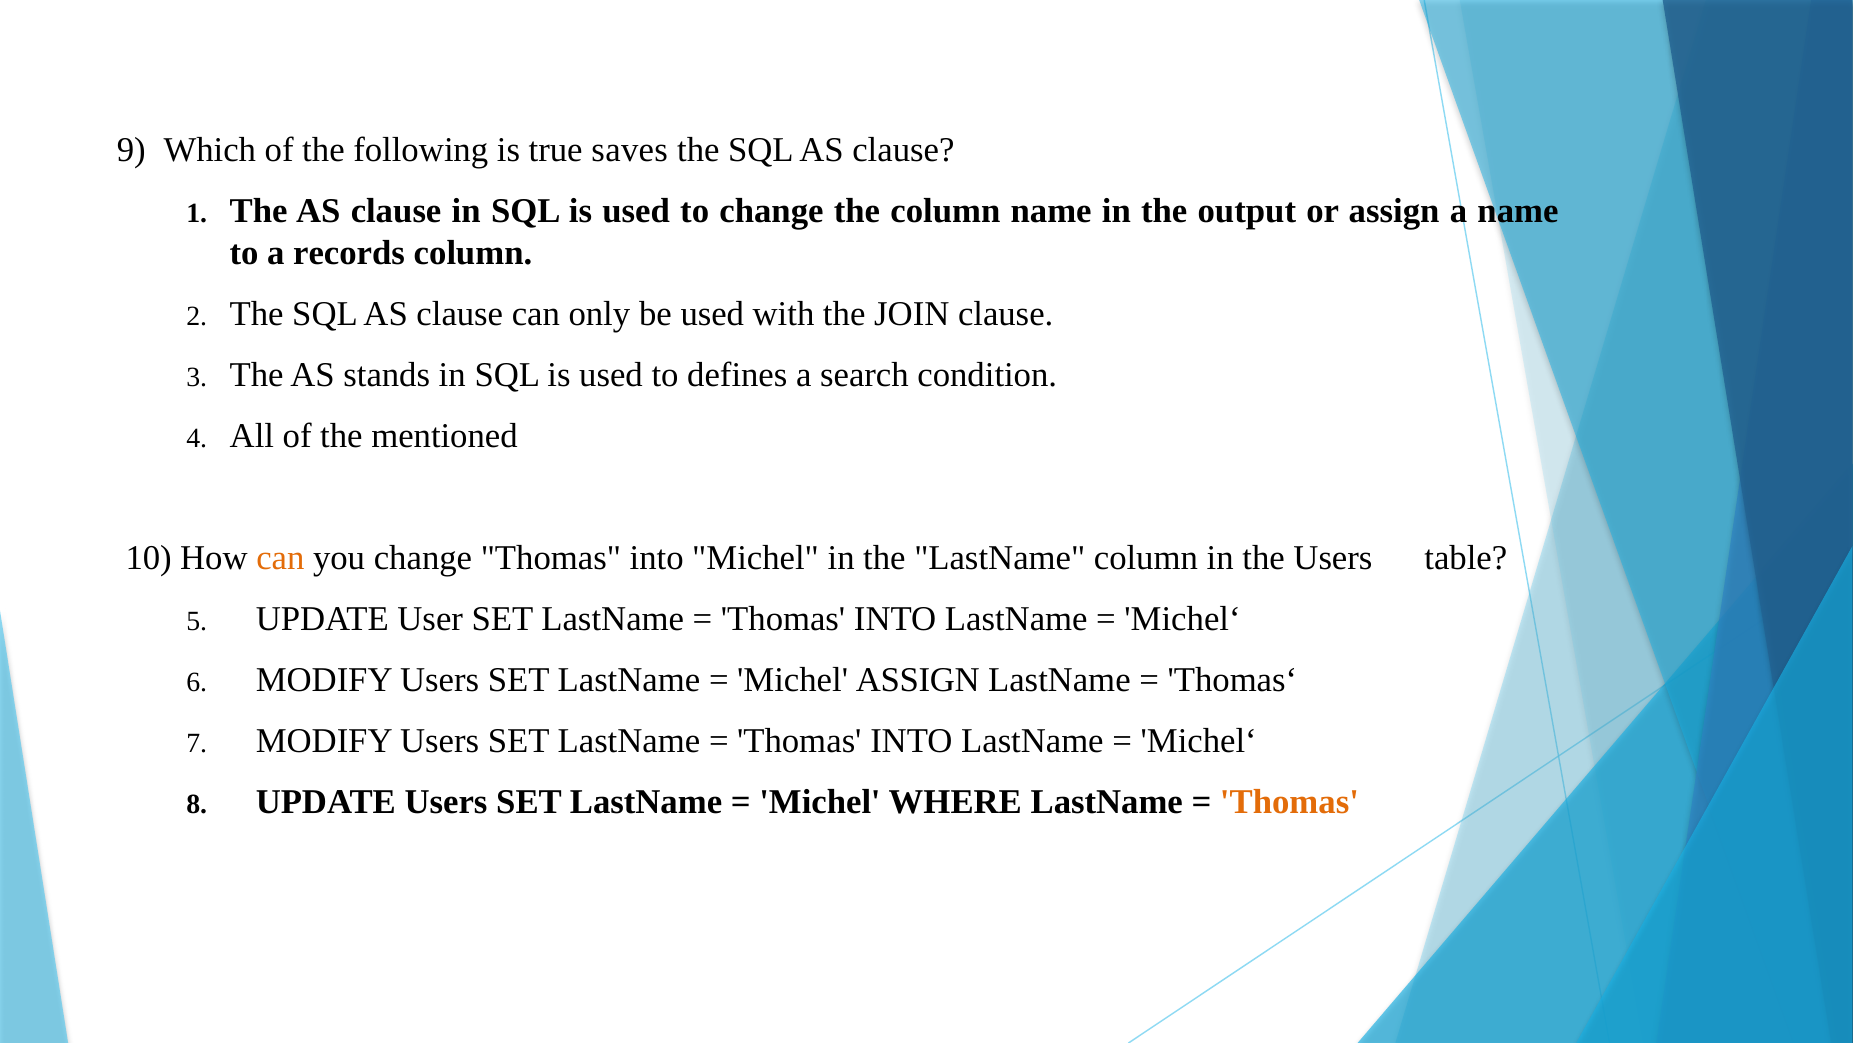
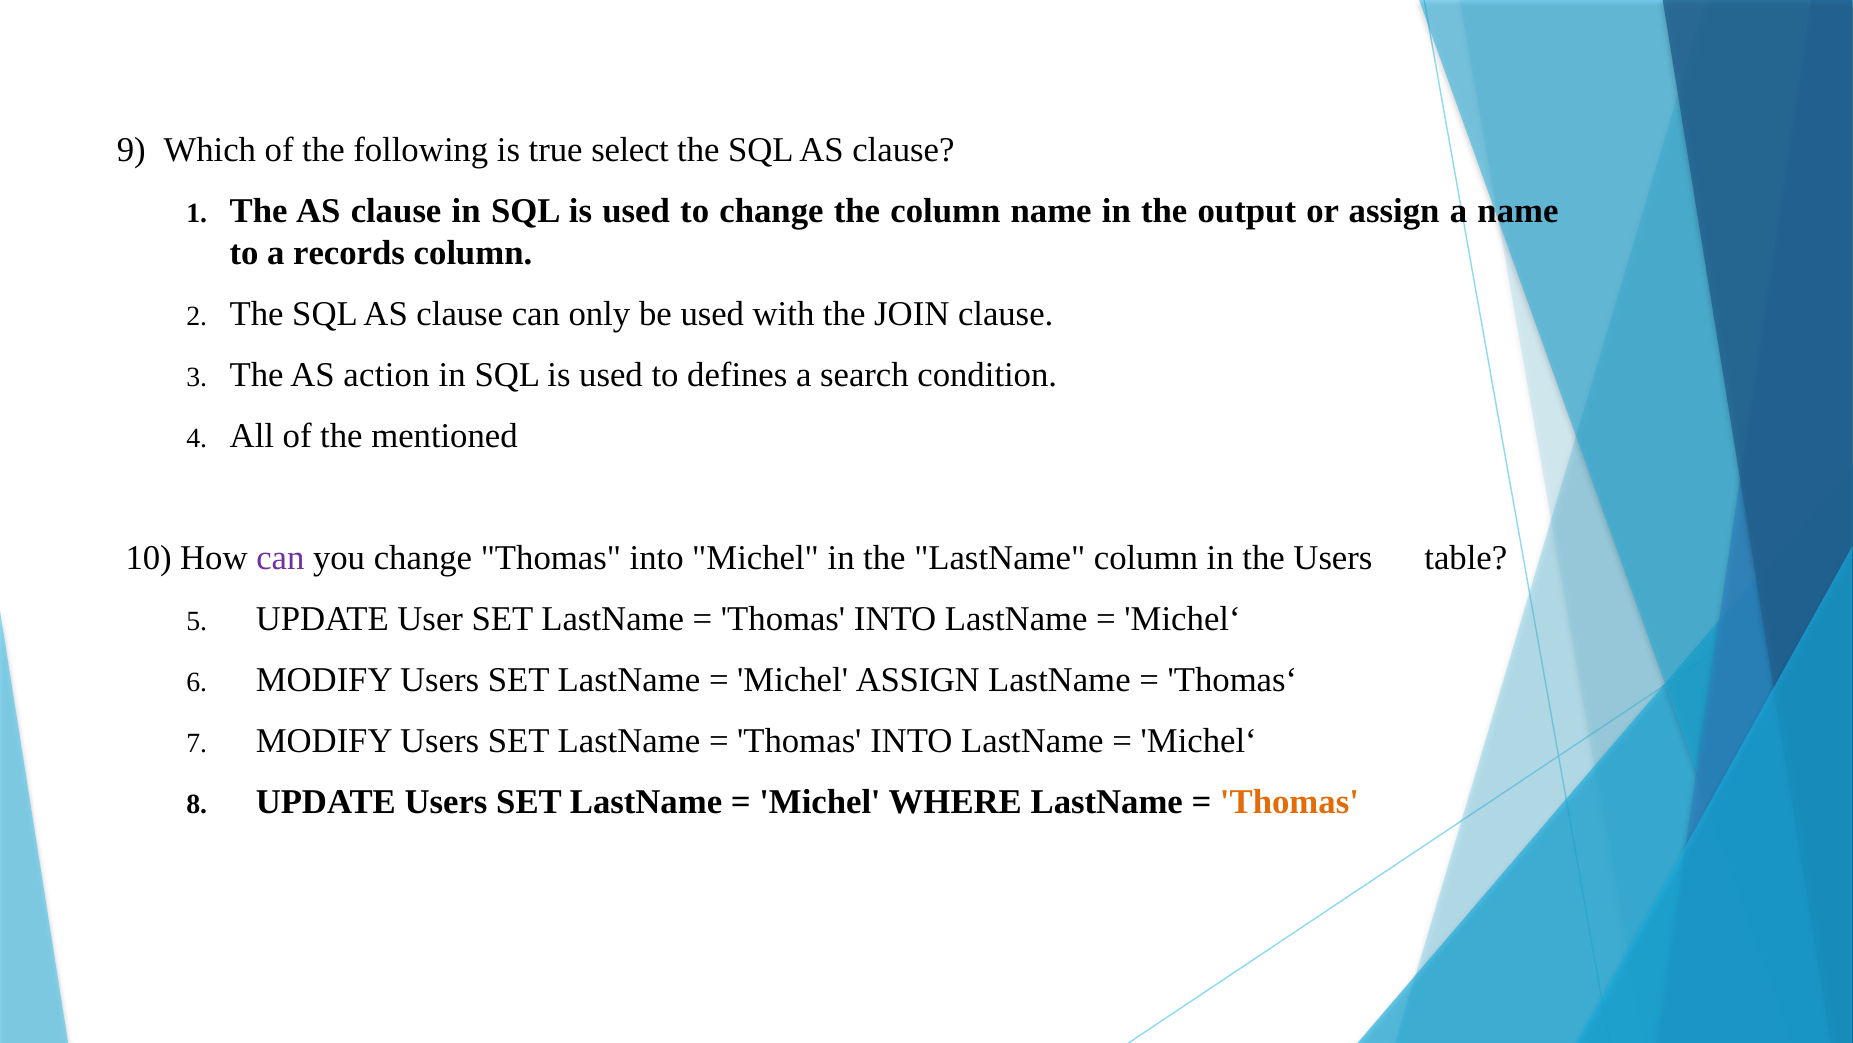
saves: saves -> select
stands: stands -> action
can at (280, 558) colour: orange -> purple
